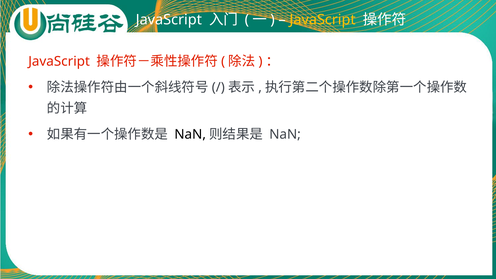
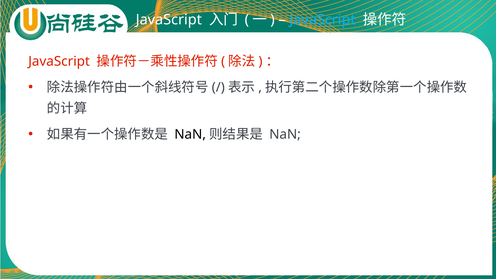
JavaScript at (323, 20) colour: yellow -> light blue
